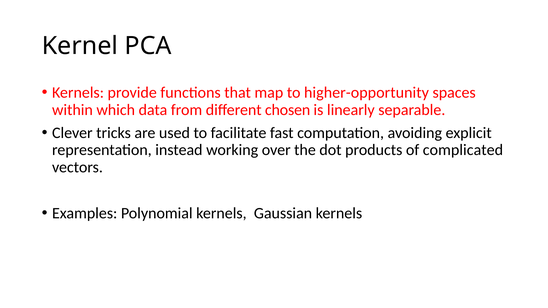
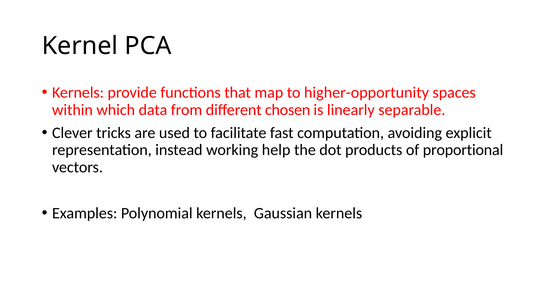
over: over -> help
complicated: complicated -> proportional
